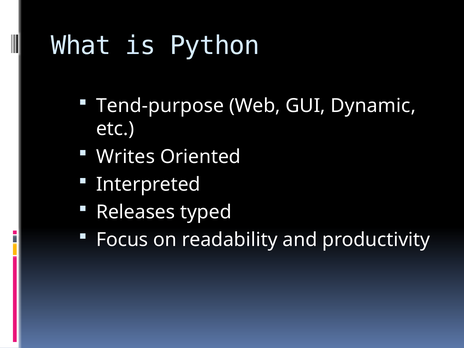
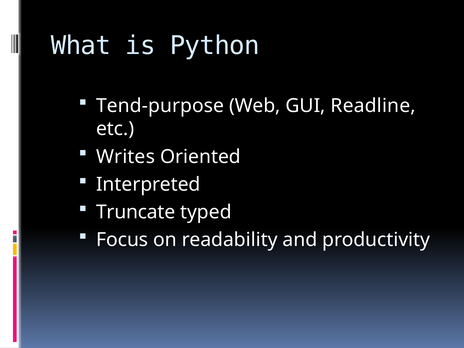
Dynamic: Dynamic -> Readline
Releases: Releases -> Truncate
